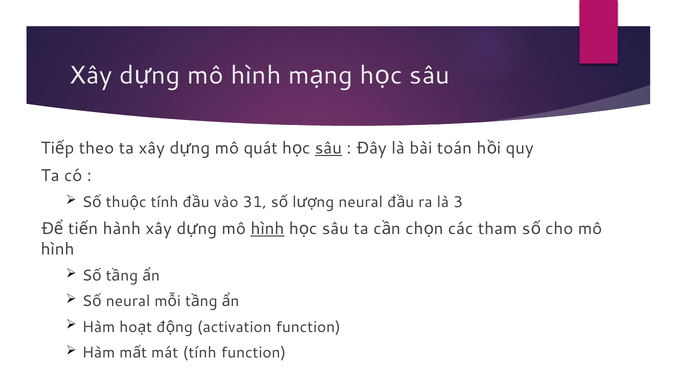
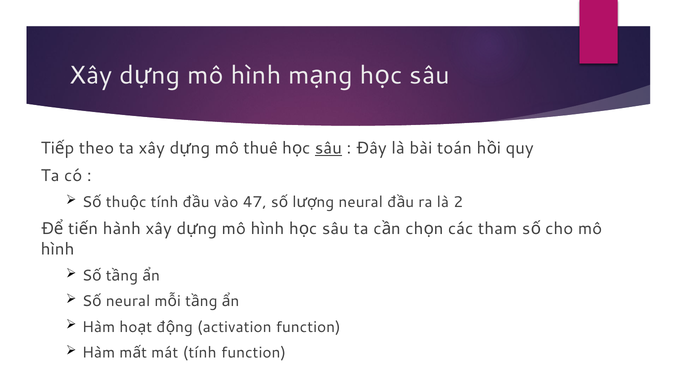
quát: quát -> thuê
31: 31 -> 47
3: 3 -> 2
hình at (267, 229) underline: present -> none
